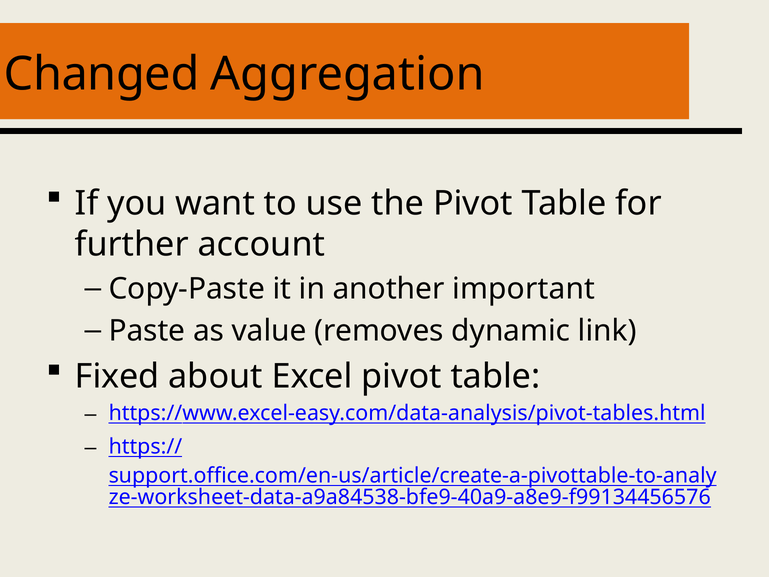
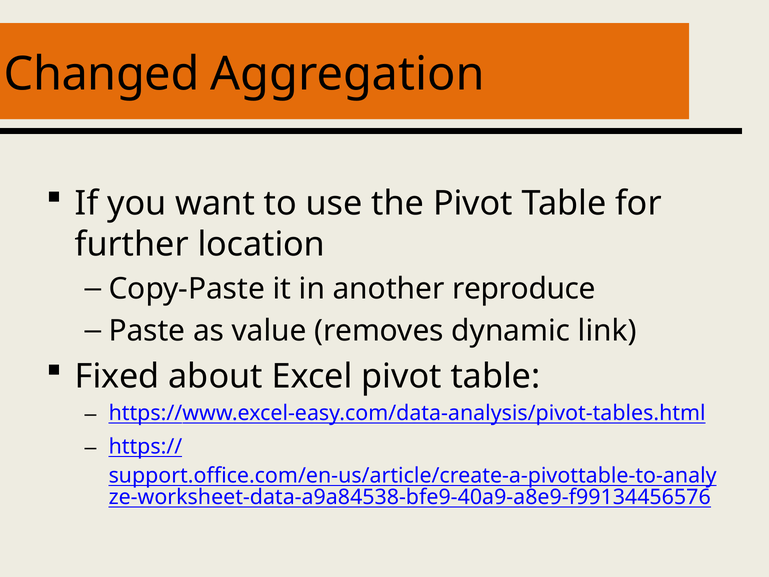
account: account -> location
important: important -> reproduce
